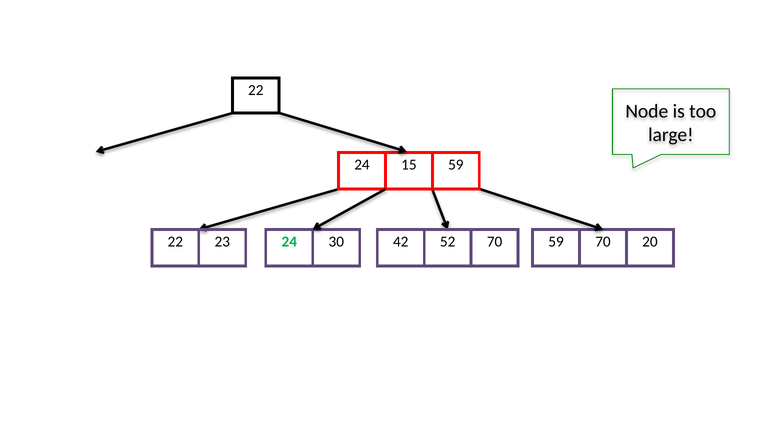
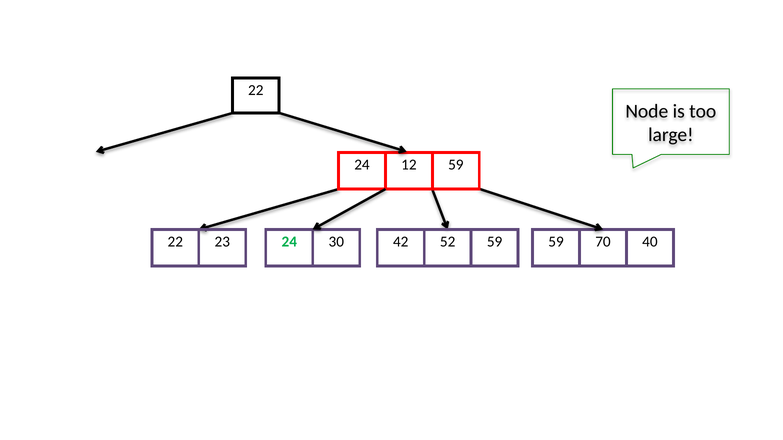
15: 15 -> 12
52 70: 70 -> 59
20: 20 -> 40
